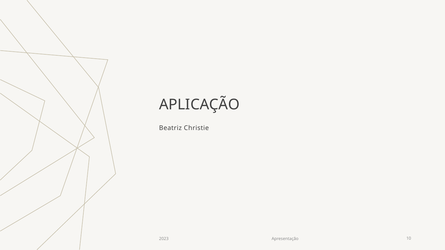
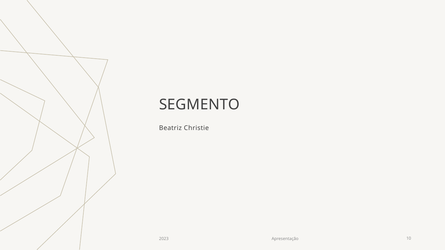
APLICAÇÃO: APLICAÇÃO -> SEGMENTO
